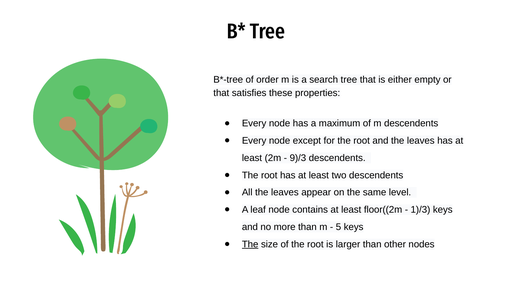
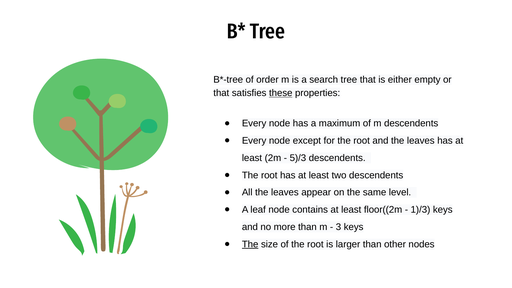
these underline: none -> present
9)/3: 9)/3 -> 5)/3
5: 5 -> 3
